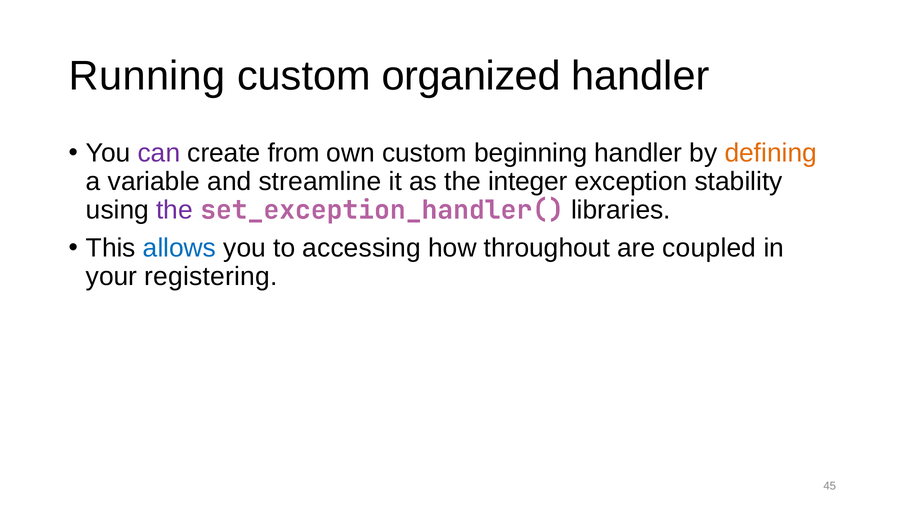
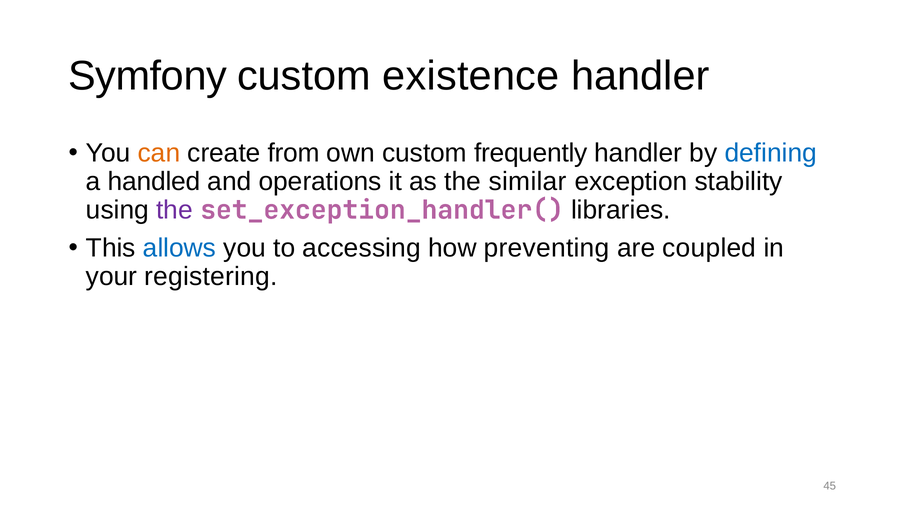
Running: Running -> Symfony
organized: organized -> existence
can colour: purple -> orange
beginning: beginning -> frequently
defining colour: orange -> blue
variable: variable -> handled
streamline: streamline -> operations
integer: integer -> similar
throughout: throughout -> preventing
